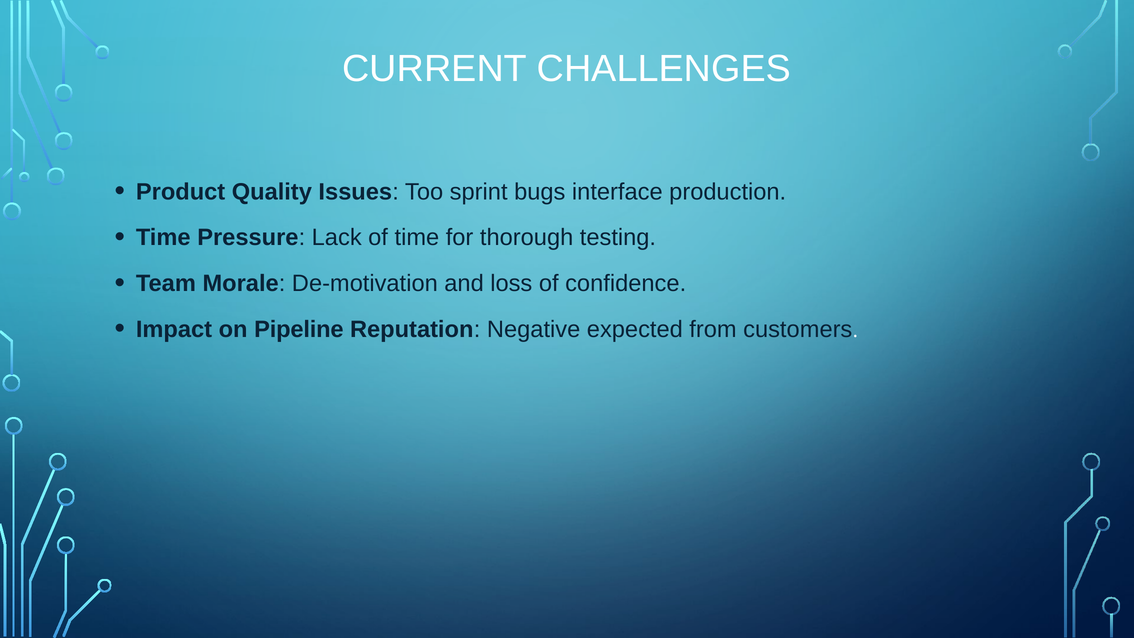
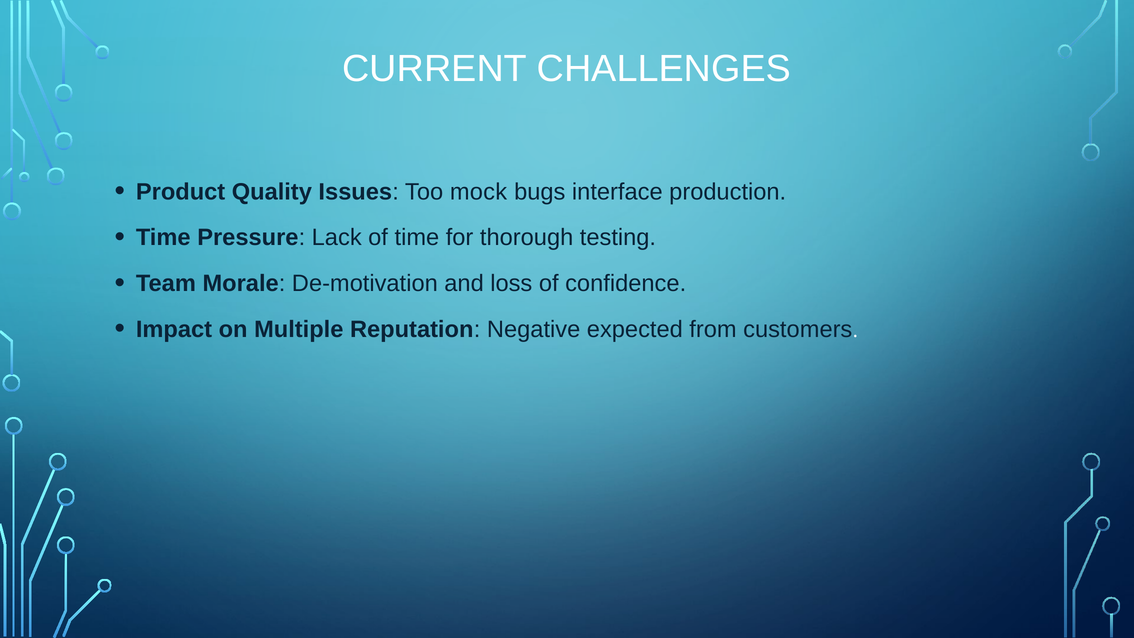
sprint: sprint -> mock
Pipeline: Pipeline -> Multiple
